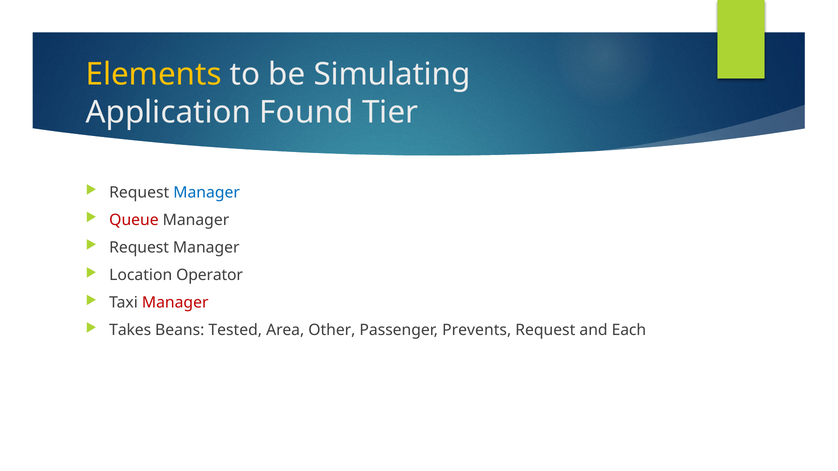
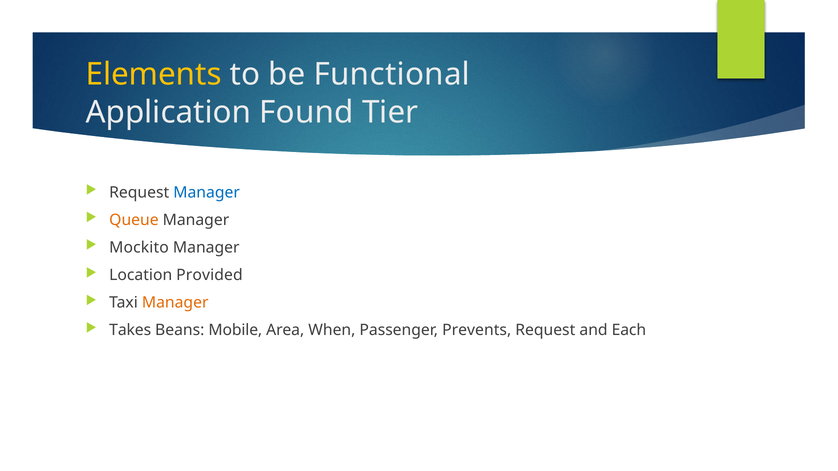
Simulating: Simulating -> Functional
Queue colour: red -> orange
Request at (139, 248): Request -> Mockito
Operator: Operator -> Provided
Manager at (175, 303) colour: red -> orange
Tested: Tested -> Mobile
Other: Other -> When
